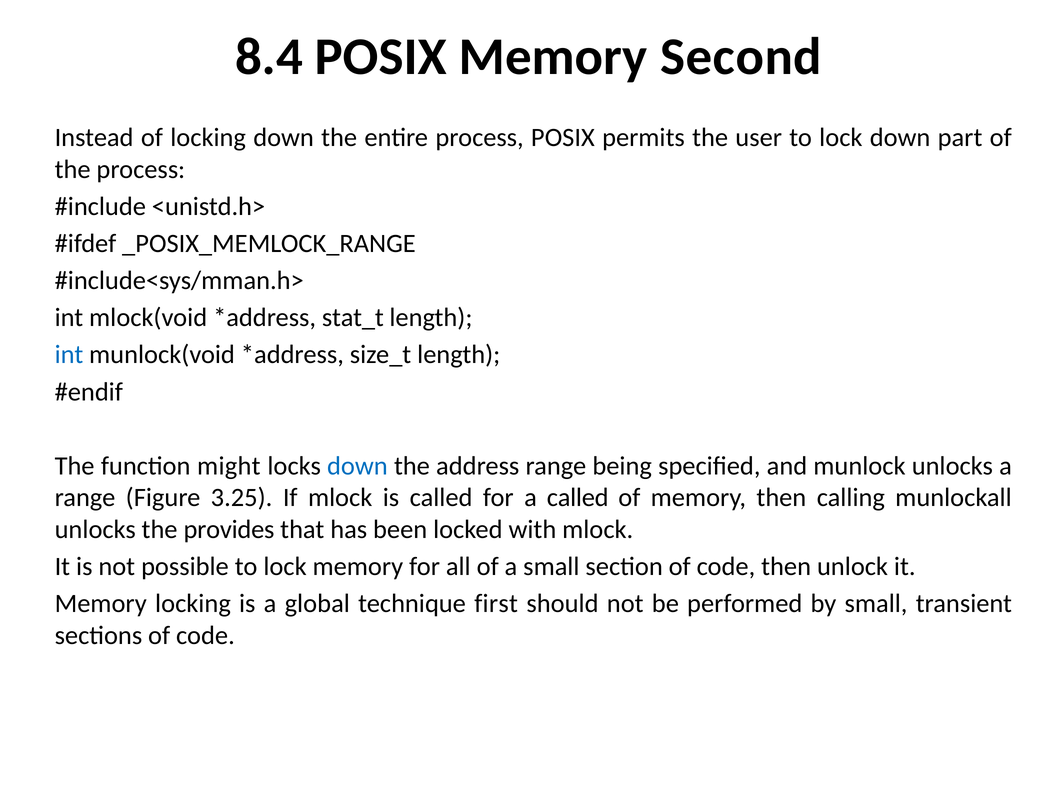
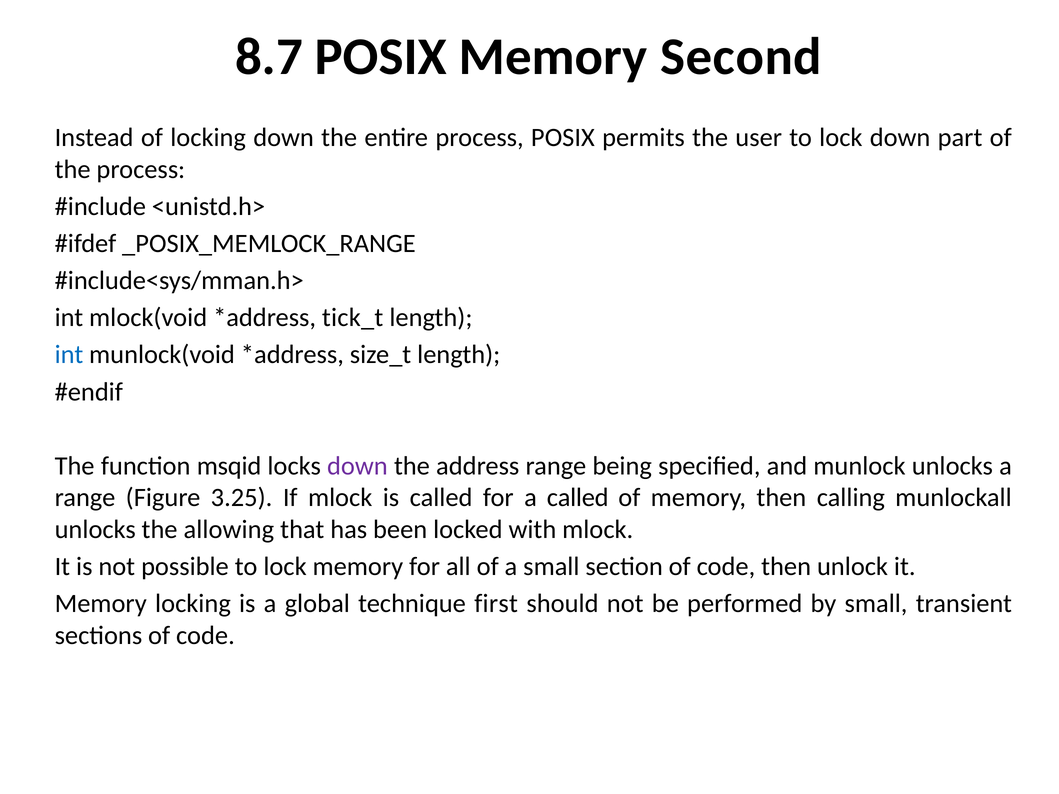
8.4: 8.4 -> 8.7
stat_t: stat_t -> tick_t
might: might -> msqid
down at (357, 466) colour: blue -> purple
provides: provides -> allowing
